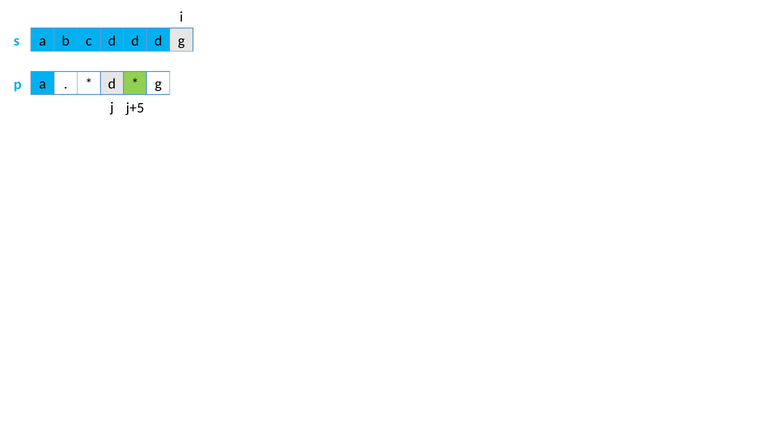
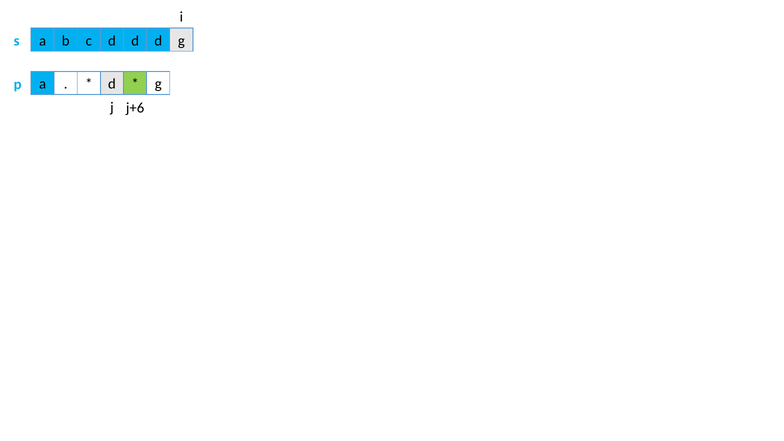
j+5: j+5 -> j+6
